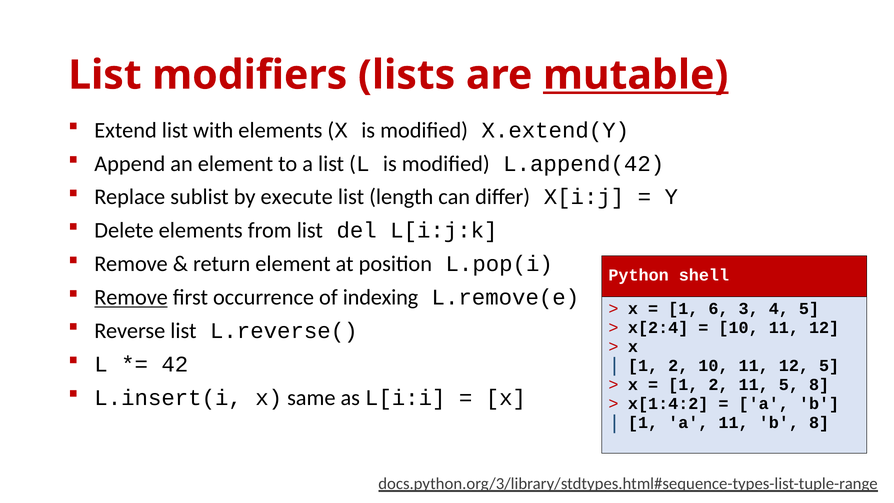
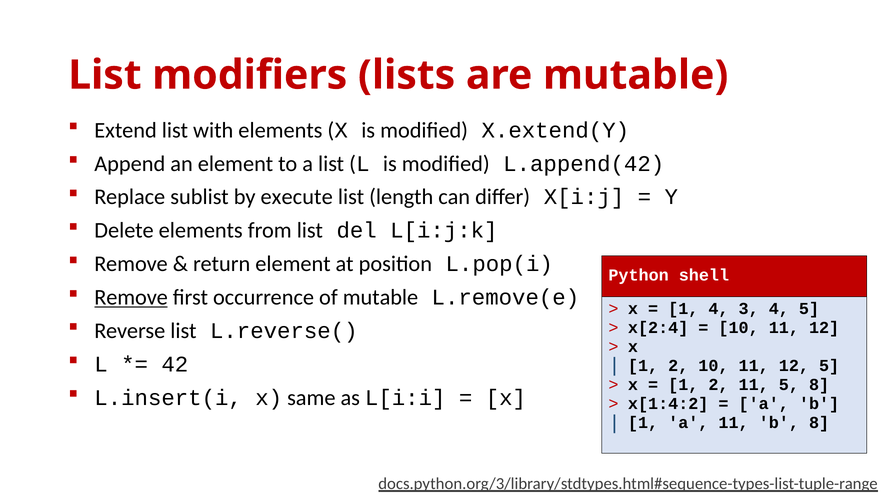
mutable at (636, 75) underline: present -> none
of indexing: indexing -> mutable
1 6: 6 -> 4
